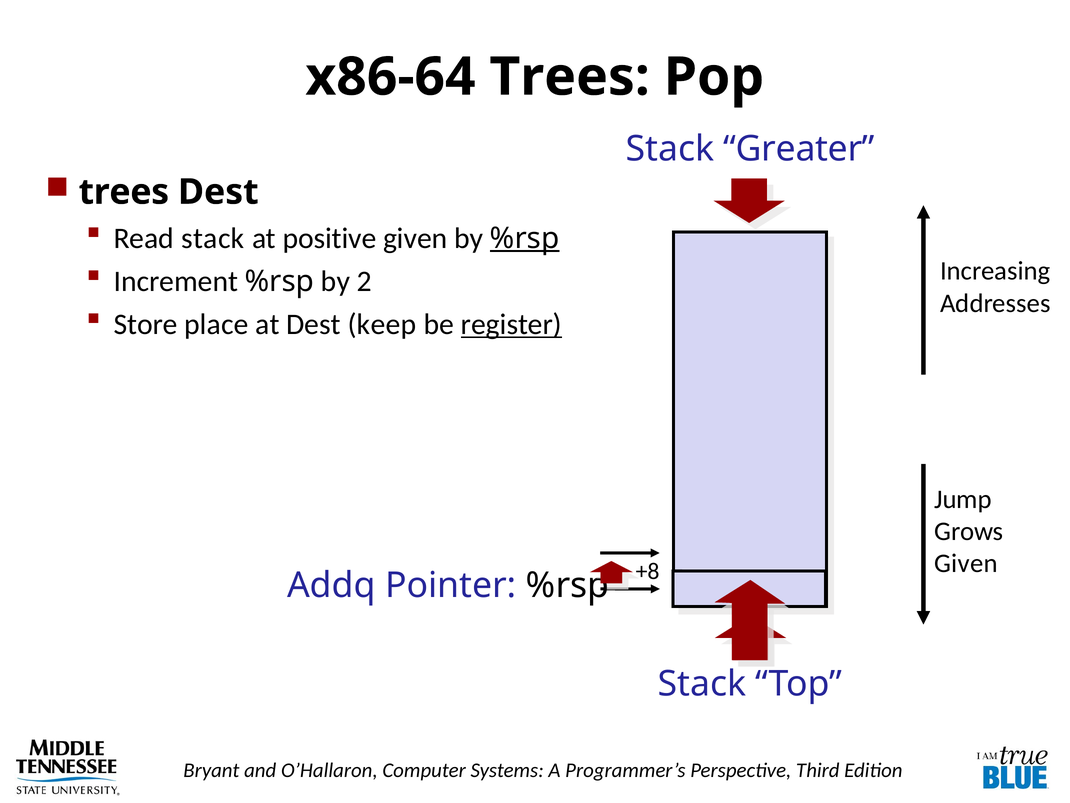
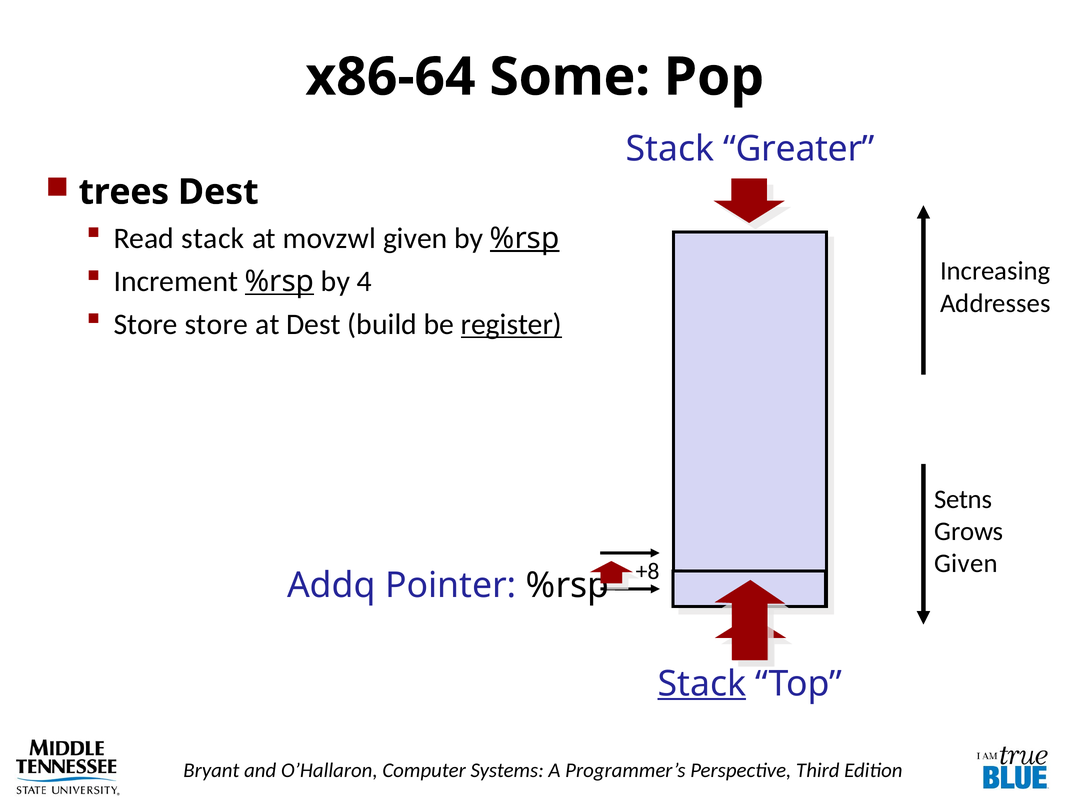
x86-64 Trees: Trees -> Some
positive: positive -> movzwl
%rsp at (280, 281) underline: none -> present
2: 2 -> 4
Store place: place -> store
keep: keep -> build
Jump: Jump -> Setns
Stack at (702, 683) underline: none -> present
